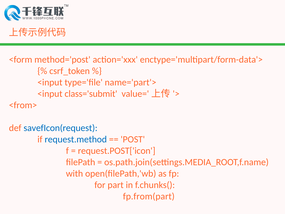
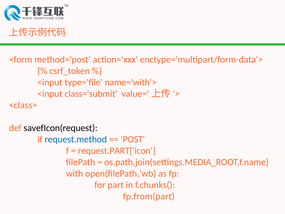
name='part'>: name='part'> -> name='with'>
<from>: <from> -> <class>
savefIcon(request colour: blue -> black
request.POST['icon: request.POST['icon -> request.PART['icon
